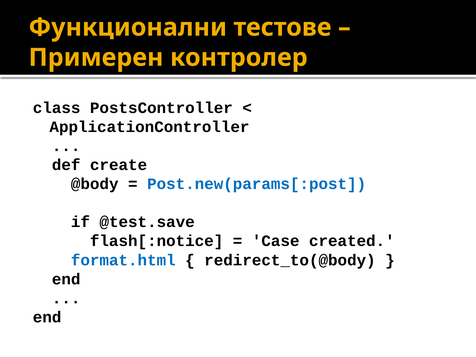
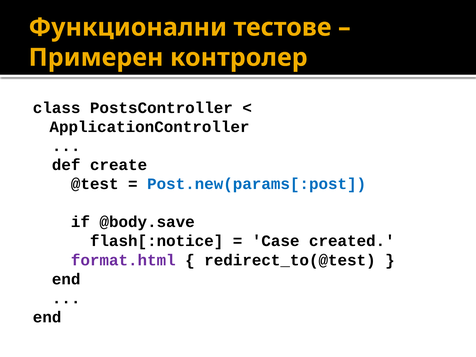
@body: @body -> @test
@test.save: @test.save -> @body.save
format.html colour: blue -> purple
redirect_to(@body: redirect_to(@body -> redirect_to(@test
